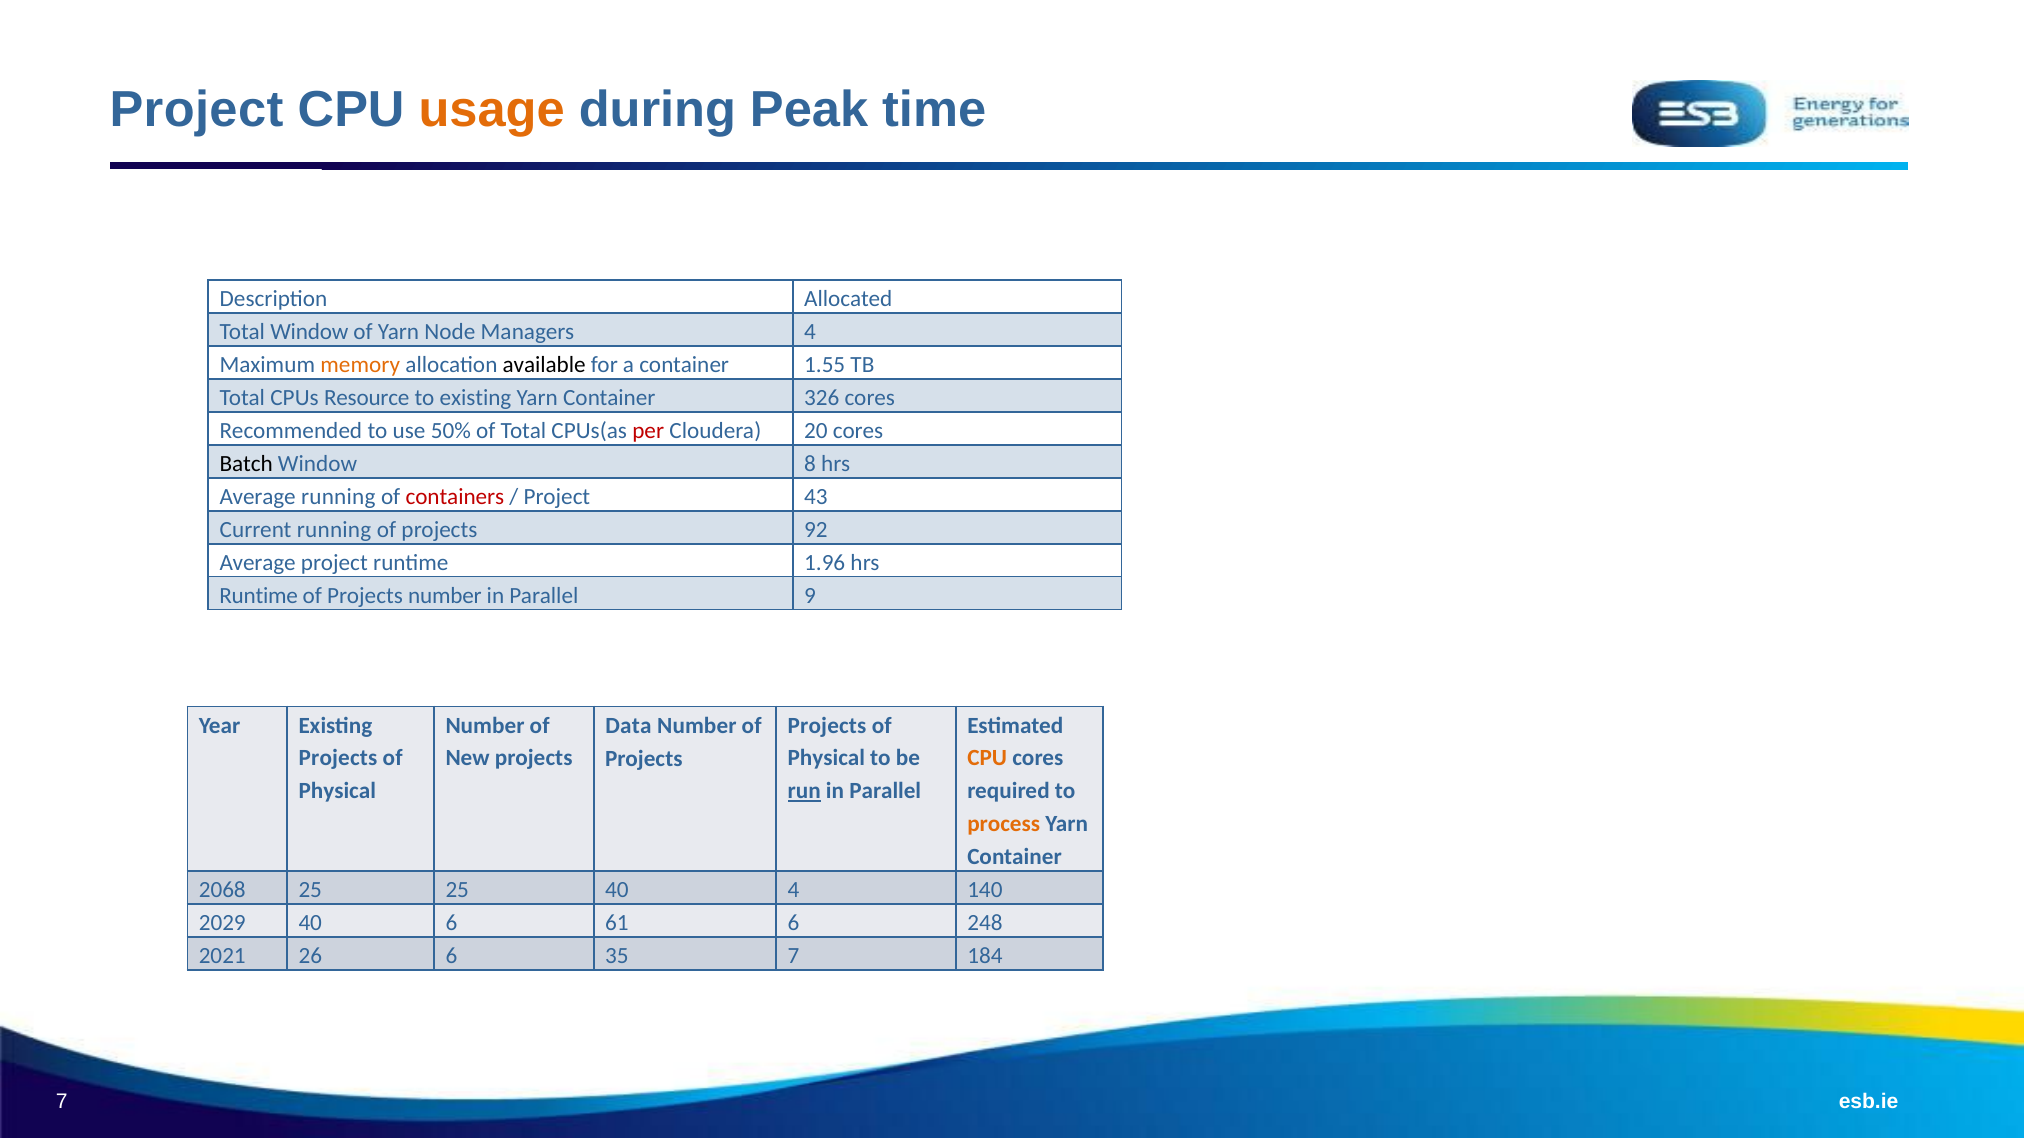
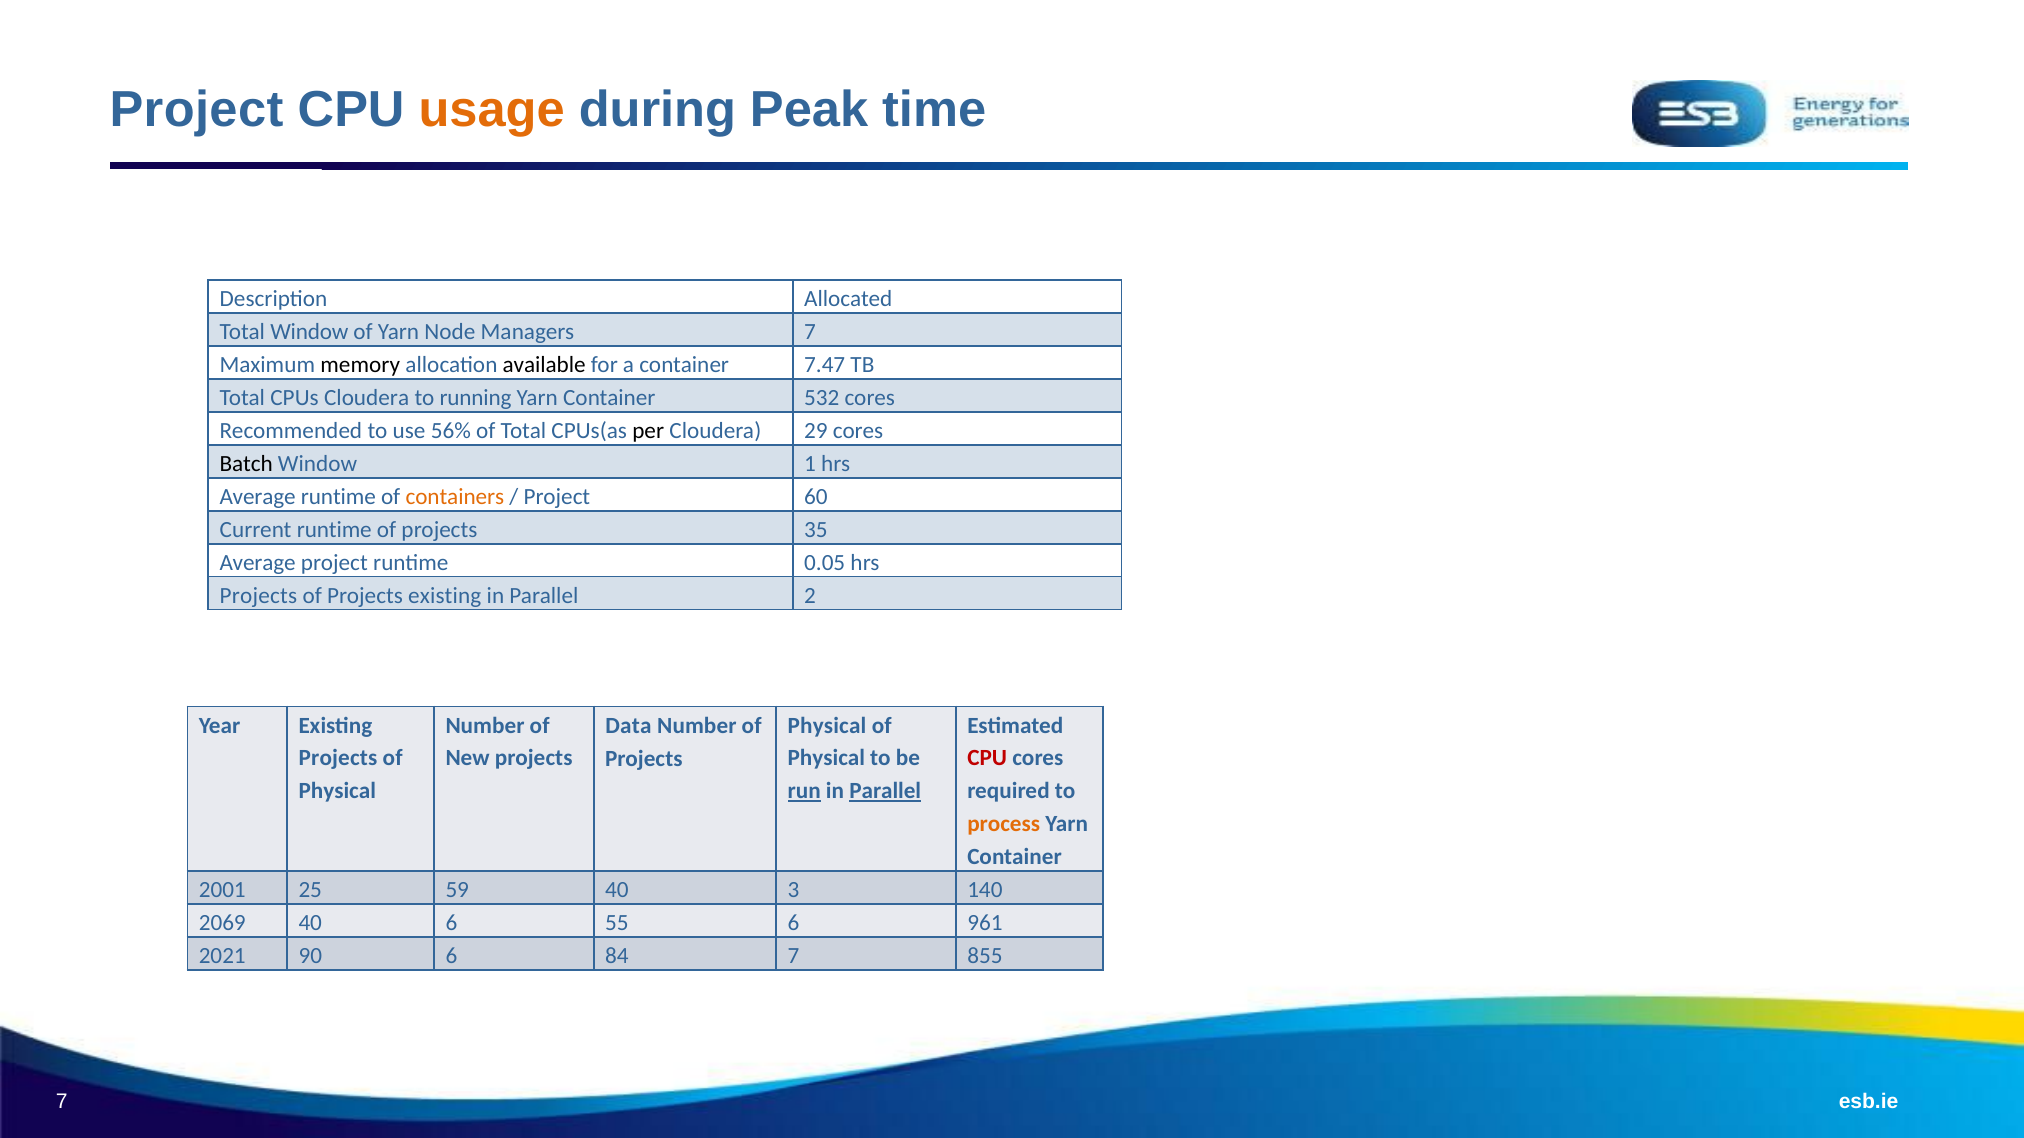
Managers 4: 4 -> 7
memory colour: orange -> black
1.55: 1.55 -> 7.47
CPUs Resource: Resource -> Cloudera
to existing: existing -> running
326: 326 -> 532
50%: 50% -> 56%
per colour: red -> black
20: 20 -> 29
8: 8 -> 1
Average running: running -> runtime
containers colour: red -> orange
43: 43 -> 60
Current running: running -> runtime
92: 92 -> 35
1.96: 1.96 -> 0.05
Runtime at (259, 596): Runtime -> Projects
Projects number: number -> existing
9: 9 -> 2
Projects at (827, 726): Projects -> Physical
CPU at (987, 759) colour: orange -> red
Parallel at (885, 792) underline: none -> present
2068: 2068 -> 2001
25 25: 25 -> 59
40 4: 4 -> 3
2029: 2029 -> 2069
61: 61 -> 55
248: 248 -> 961
26: 26 -> 90
35: 35 -> 84
184: 184 -> 855
